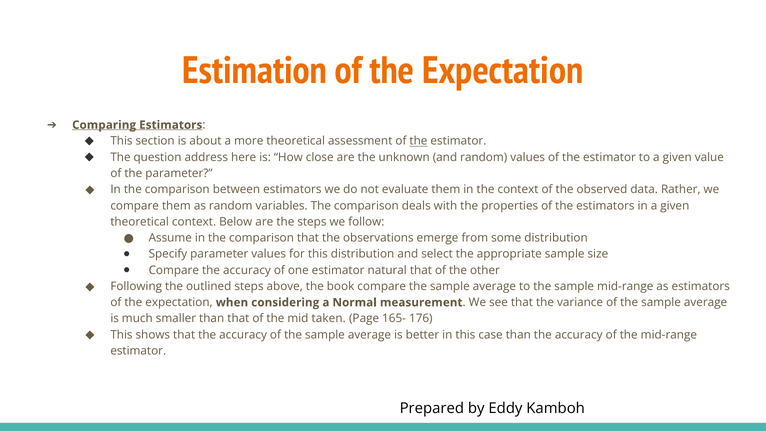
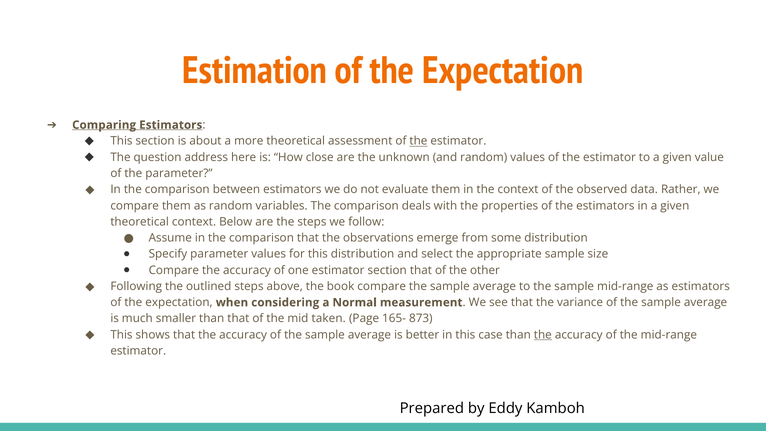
estimator natural: natural -> section
176: 176 -> 873
the at (543, 335) underline: none -> present
